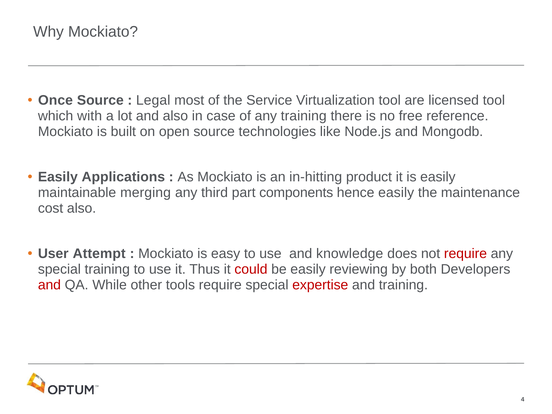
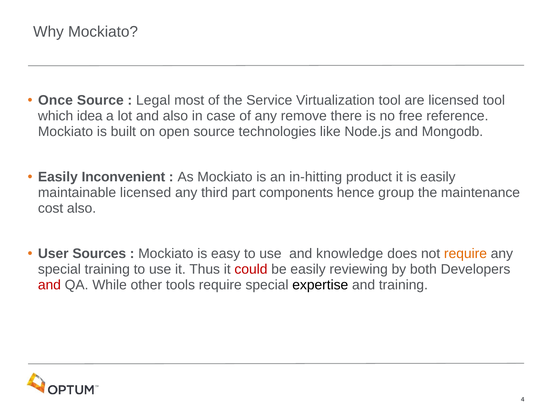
with: with -> idea
any training: training -> remove
Applications: Applications -> Inconvenient
maintainable merging: merging -> licensed
hence easily: easily -> group
Attempt: Attempt -> Sources
require at (465, 254) colour: red -> orange
expertise colour: red -> black
